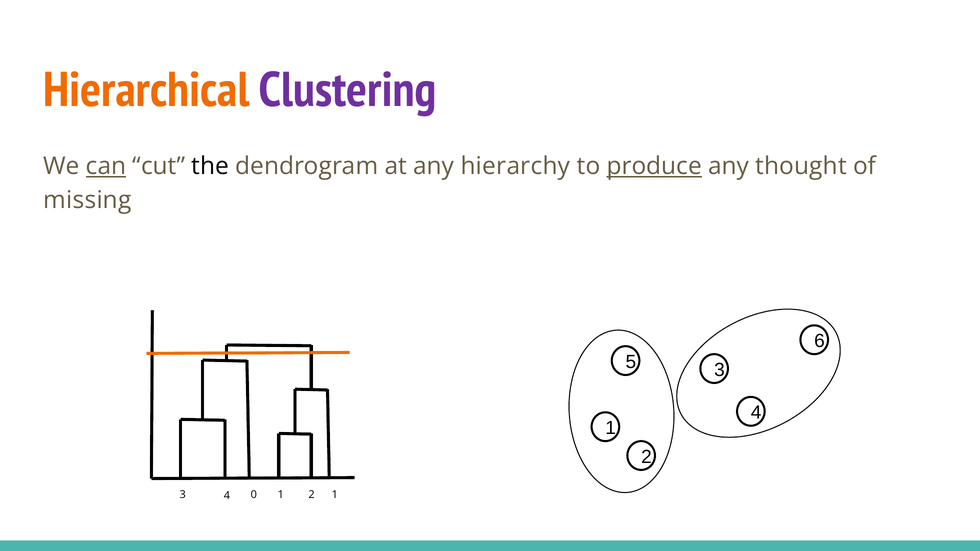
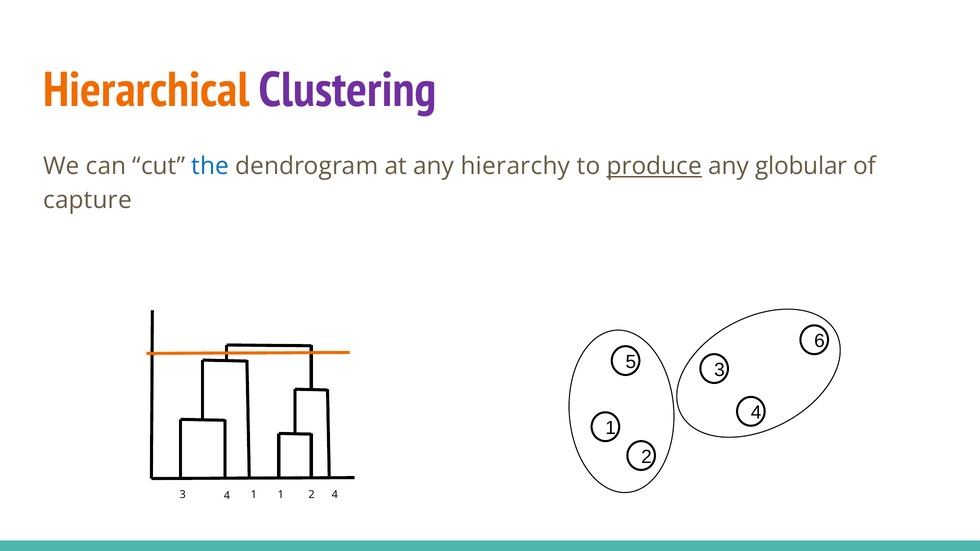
can underline: present -> none
the colour: black -> blue
thought: thought -> globular
missing: missing -> capture
4 0: 0 -> 1
2 1: 1 -> 4
